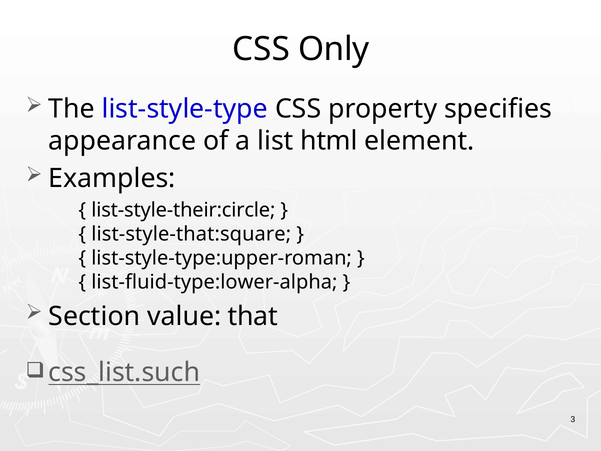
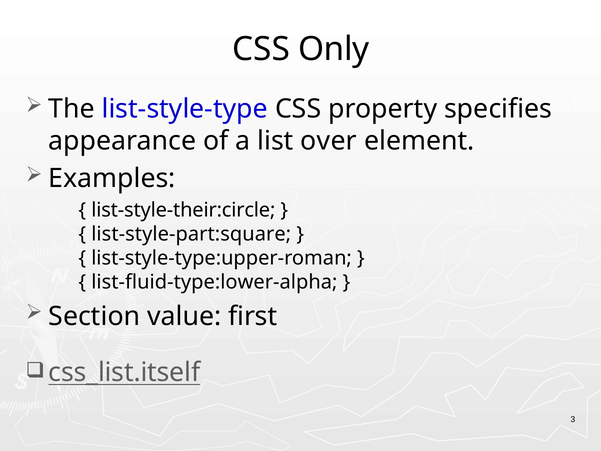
html: html -> over
list-style-that:square: list-style-that:square -> list-style-part:square
that: that -> first
css_list.such: css_list.such -> css_list.itself
